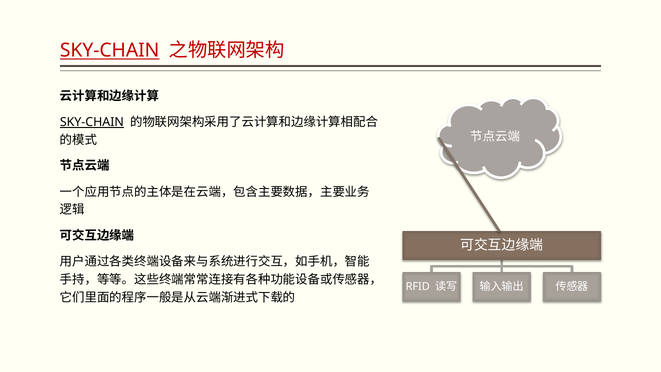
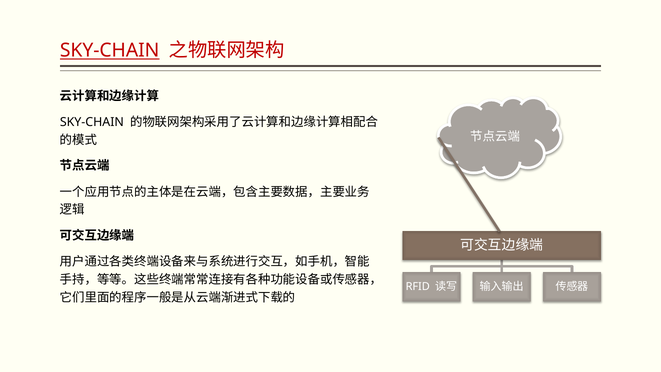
SKY-CHAIN at (92, 122) underline: present -> none
